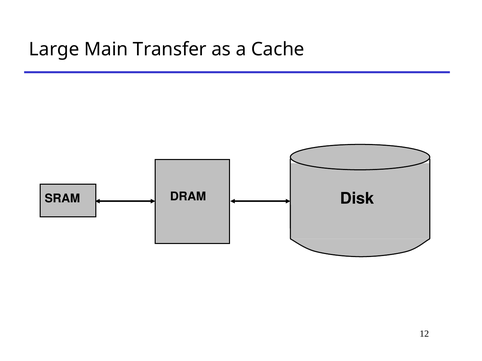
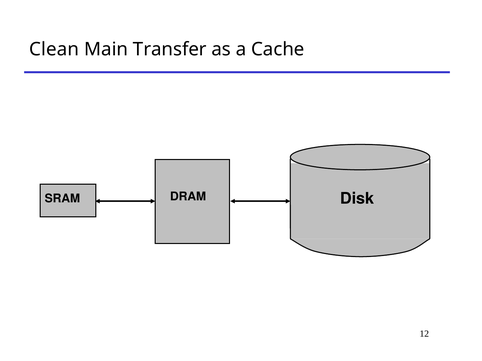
Large: Large -> Clean
